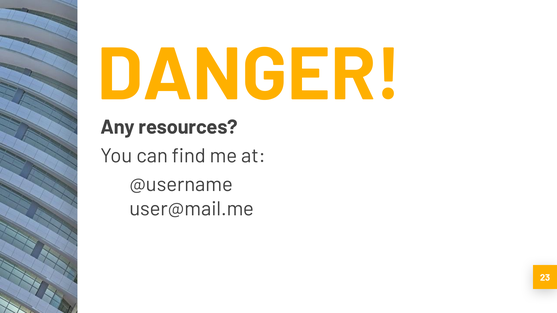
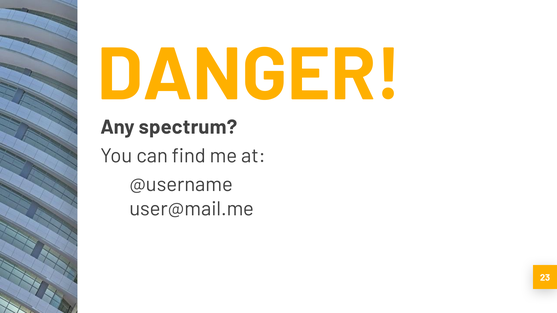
resources: resources -> spectrum
